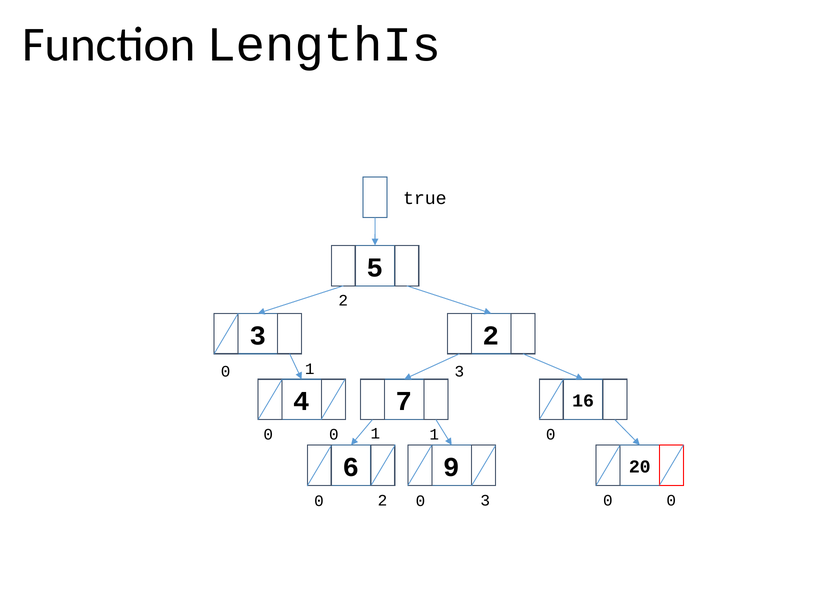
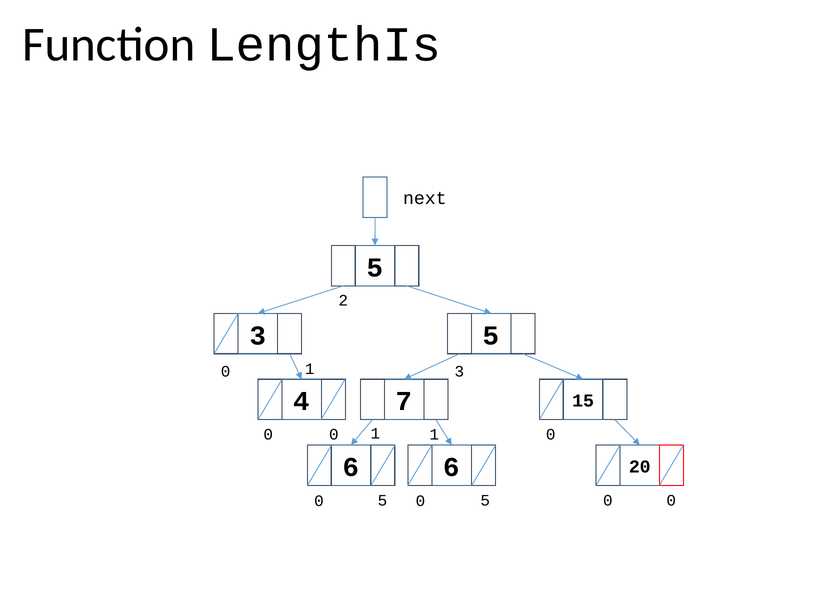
true: true -> next
3 2: 2 -> 5
16: 16 -> 15
6 9: 9 -> 6
2 at (382, 501): 2 -> 5
3 at (485, 501): 3 -> 5
